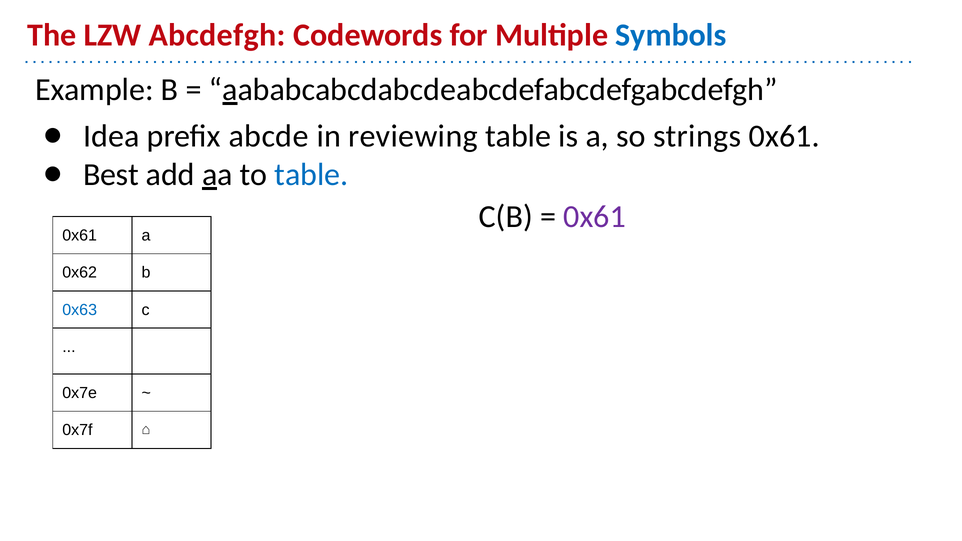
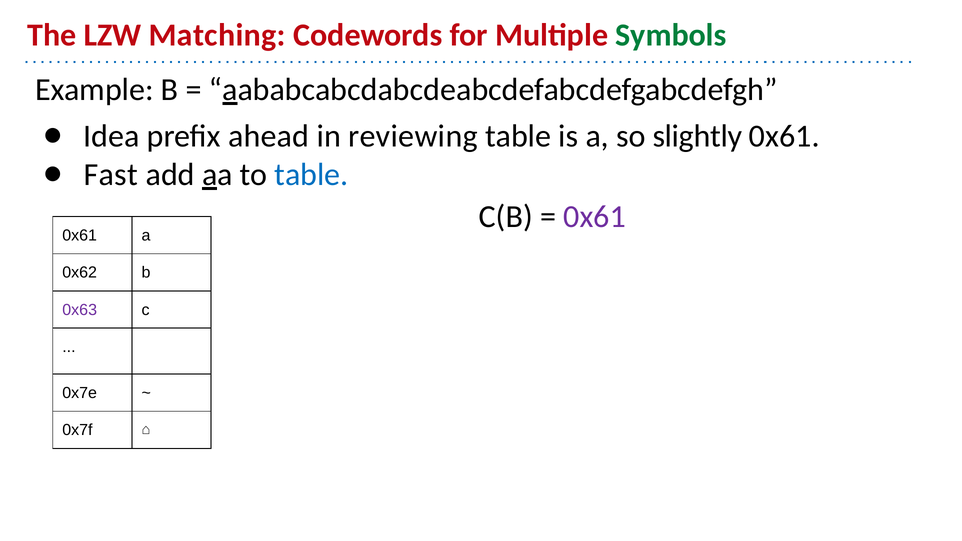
Abcdefgh: Abcdefgh -> Matching
Symbols colour: blue -> green
abcde: abcde -> ahead
strings: strings -> slightly
Best: Best -> Fast
0x63 colour: blue -> purple
